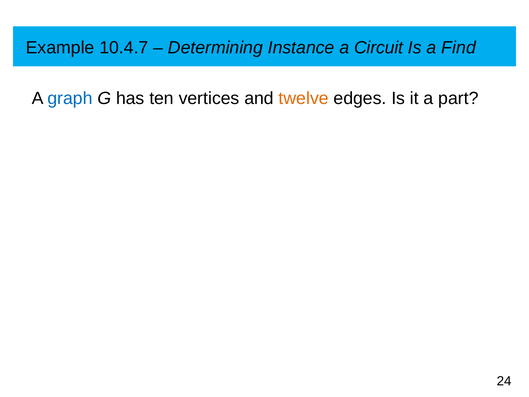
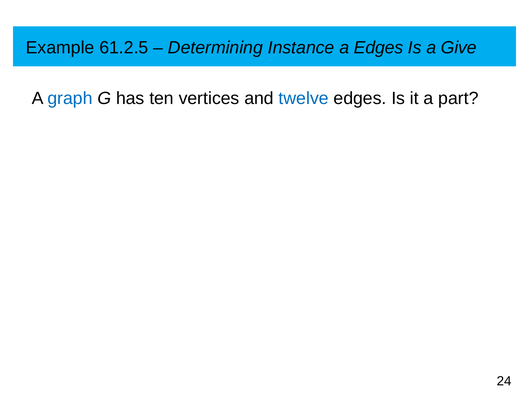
10.4.7: 10.4.7 -> 61.2.5
a Circuit: Circuit -> Edges
Find: Find -> Give
twelve colour: orange -> blue
